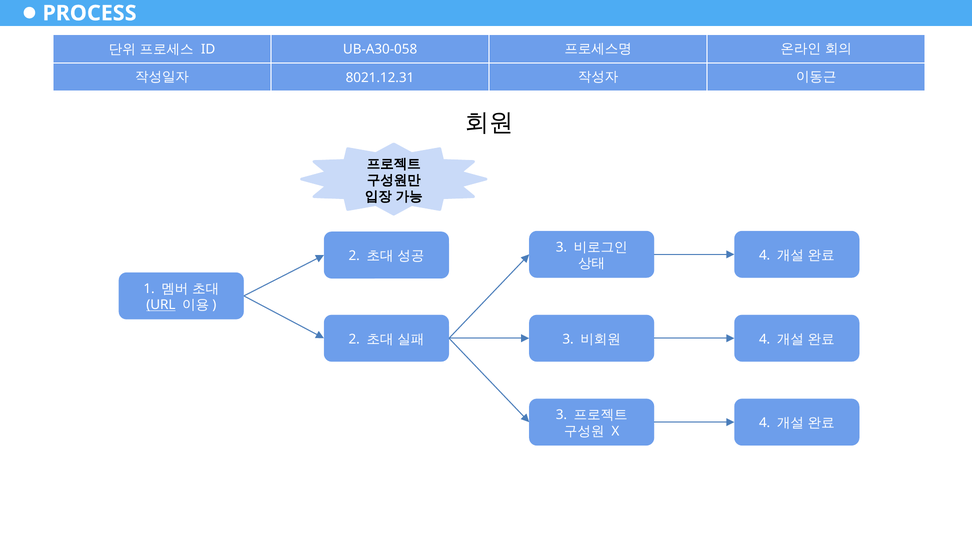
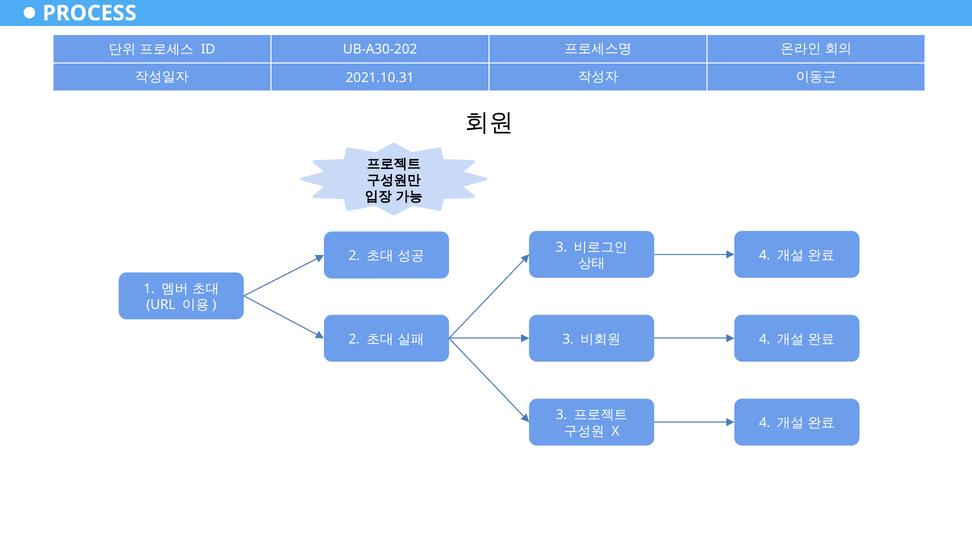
UB-A30-058: UB-A30-058 -> UB-A30-202
8021.12.31: 8021.12.31 -> 2021.10.31
URL underline: present -> none
